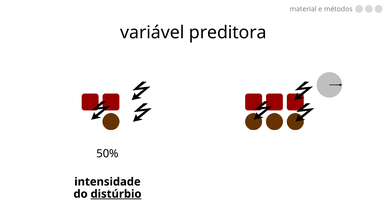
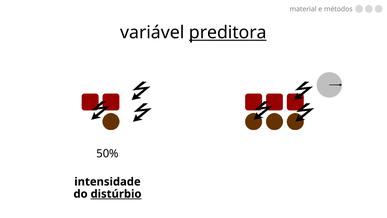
preditora underline: none -> present
